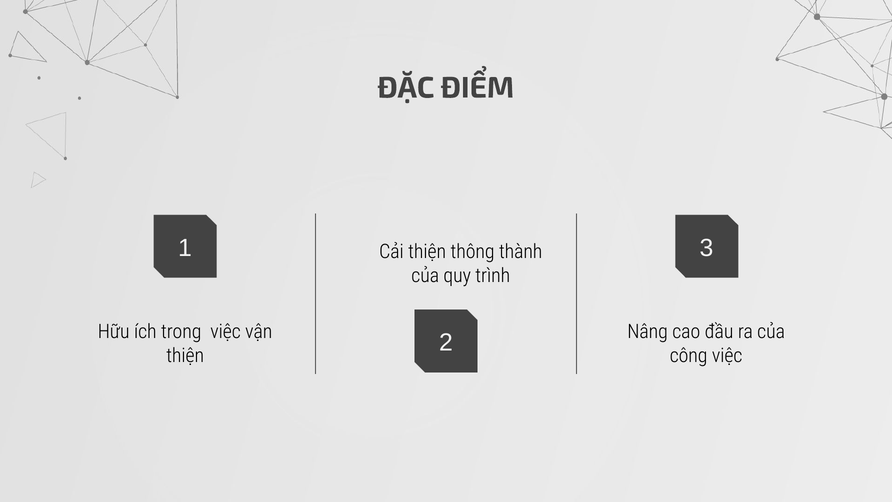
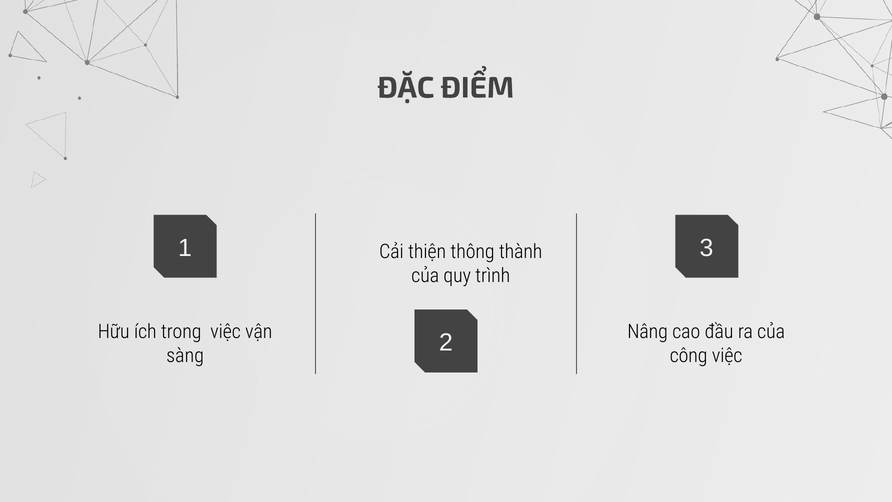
thiện at (185, 355): thiện -> sàng
